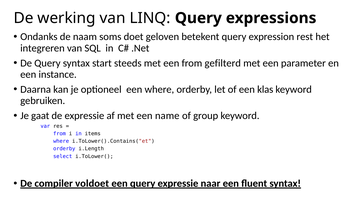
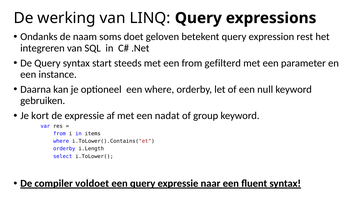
klas: klas -> null
gaat: gaat -> kort
name: name -> nadat
